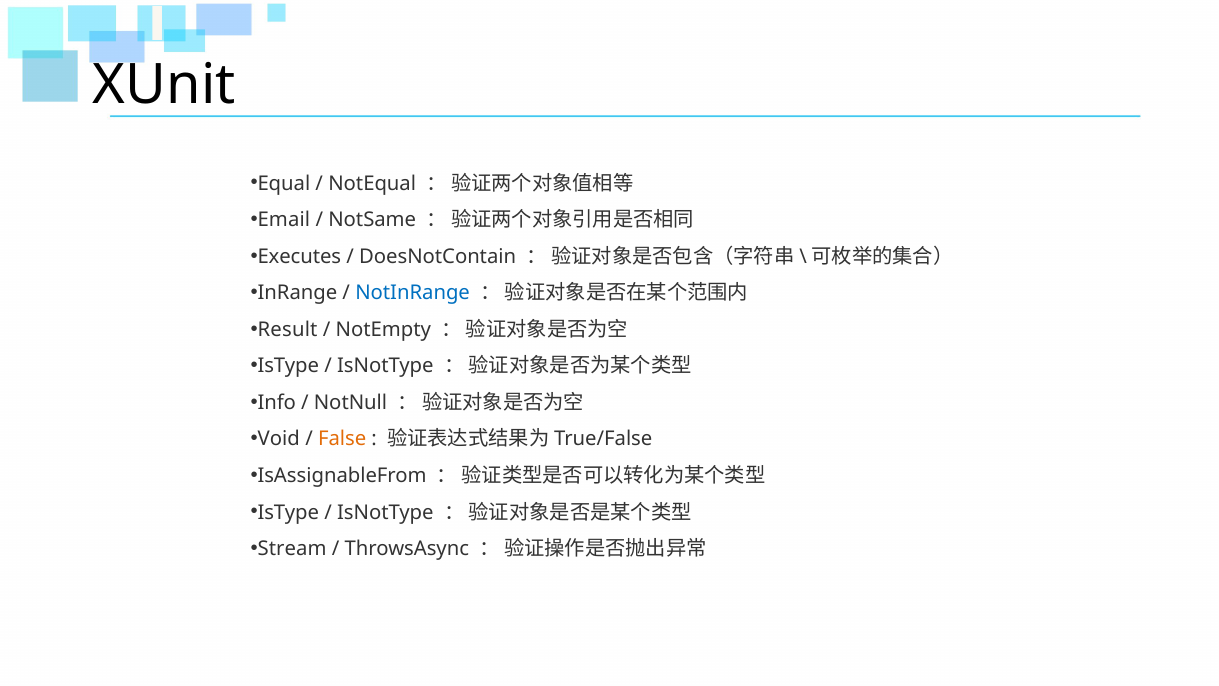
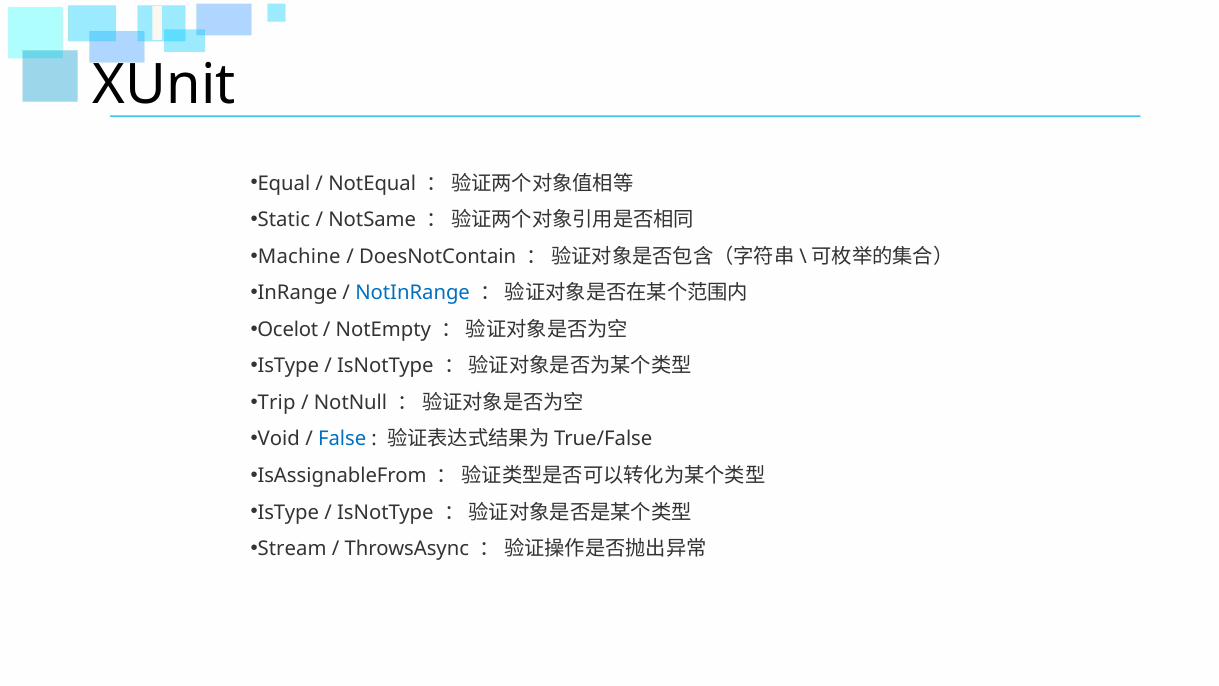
Email: Email -> Static
Executes: Executes -> Machine
Result: Result -> Ocelot
Info: Info -> Trip
False colour: orange -> blue
